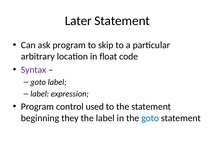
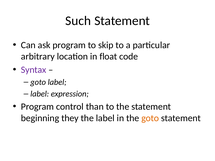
Later: Later -> Such
used: used -> than
goto at (150, 118) colour: blue -> orange
